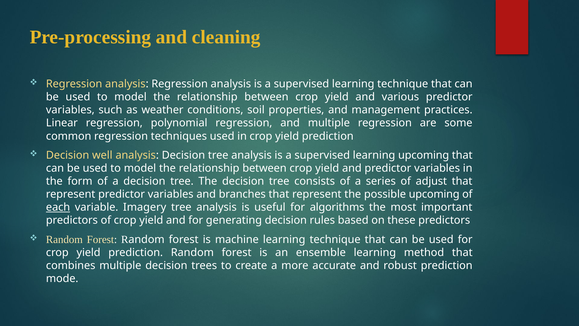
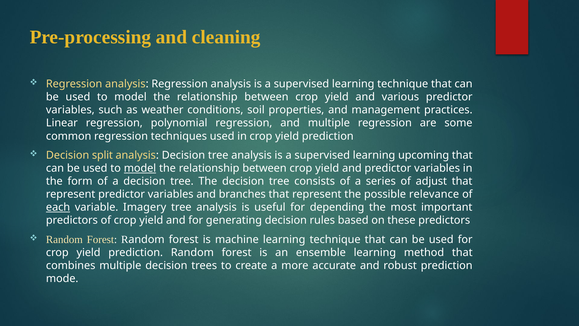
well: well -> split
model at (140, 168) underline: none -> present
possible upcoming: upcoming -> relevance
algorithms: algorithms -> depending
